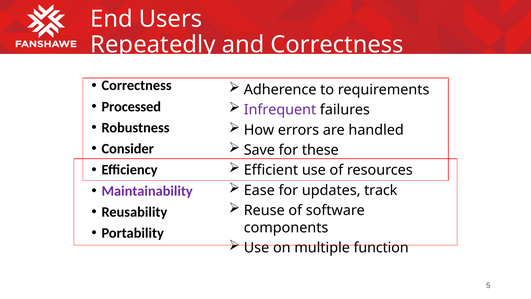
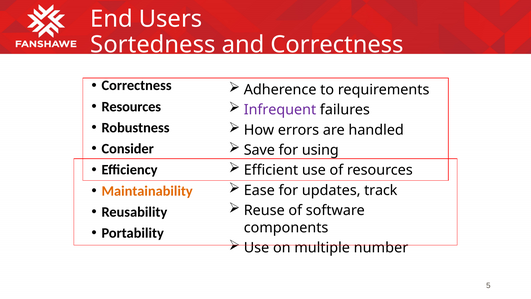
Repeatedly: Repeatedly -> Sortedness
Processed at (131, 106): Processed -> Resources
these: these -> using
Maintainability colour: purple -> orange
function: function -> number
